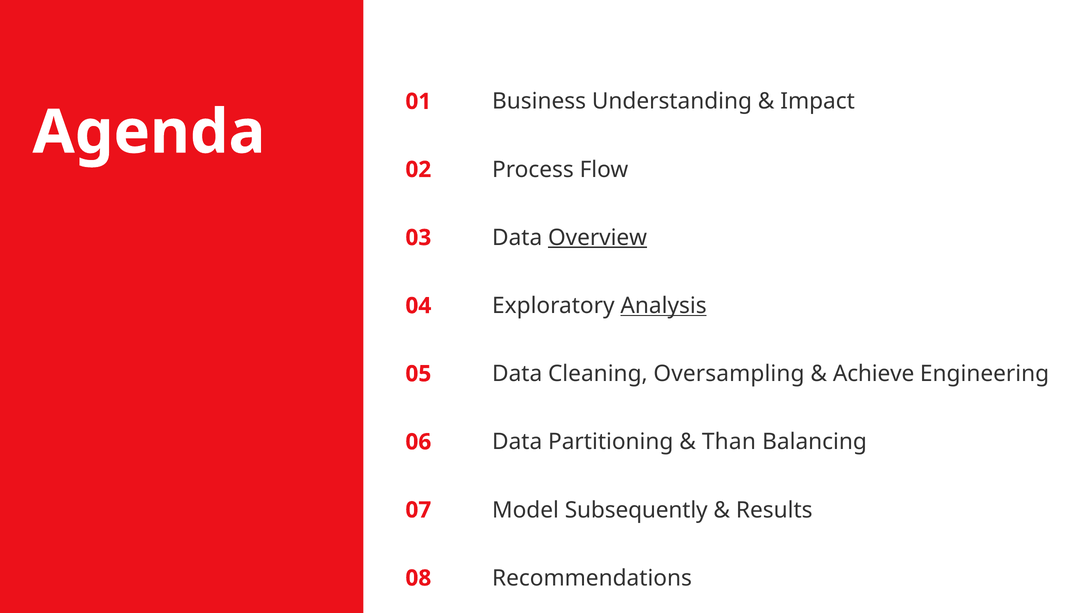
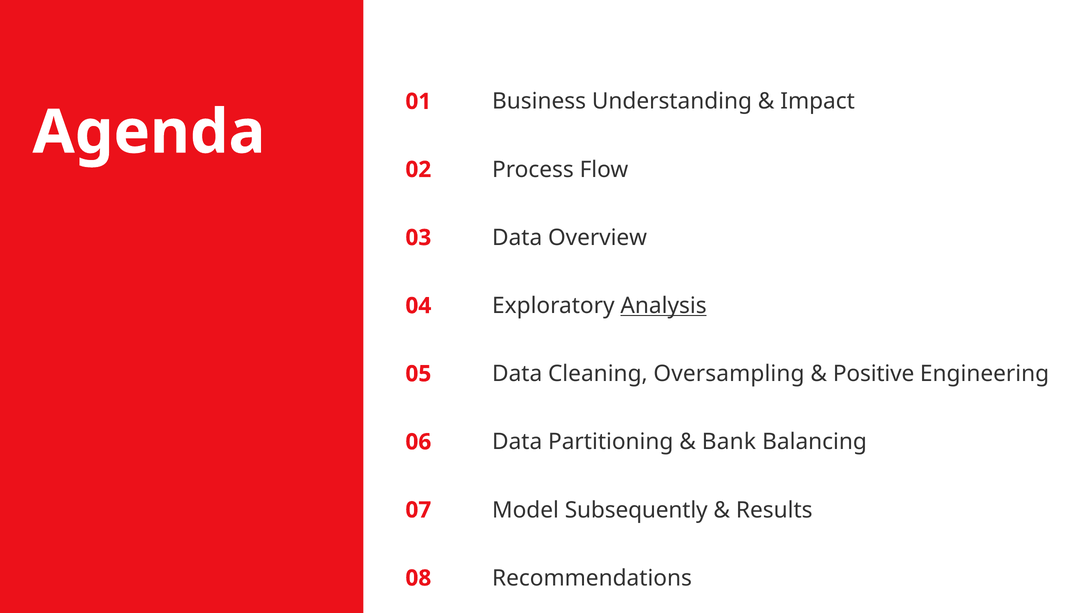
Overview underline: present -> none
Achieve: Achieve -> Positive
Than: Than -> Bank
